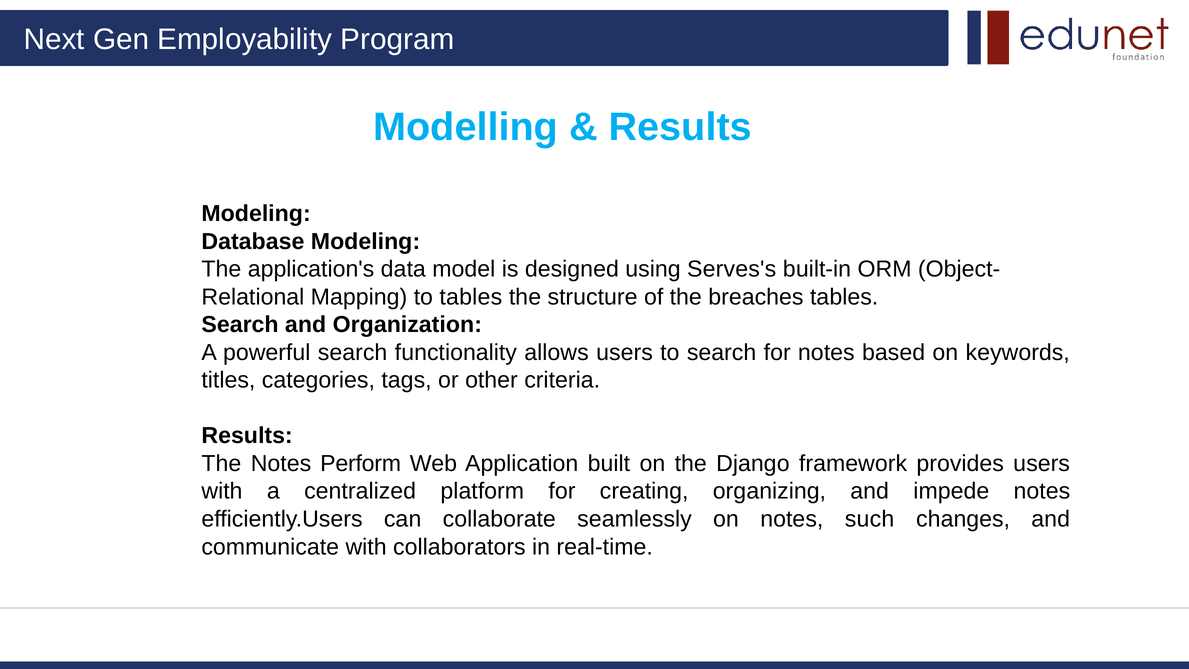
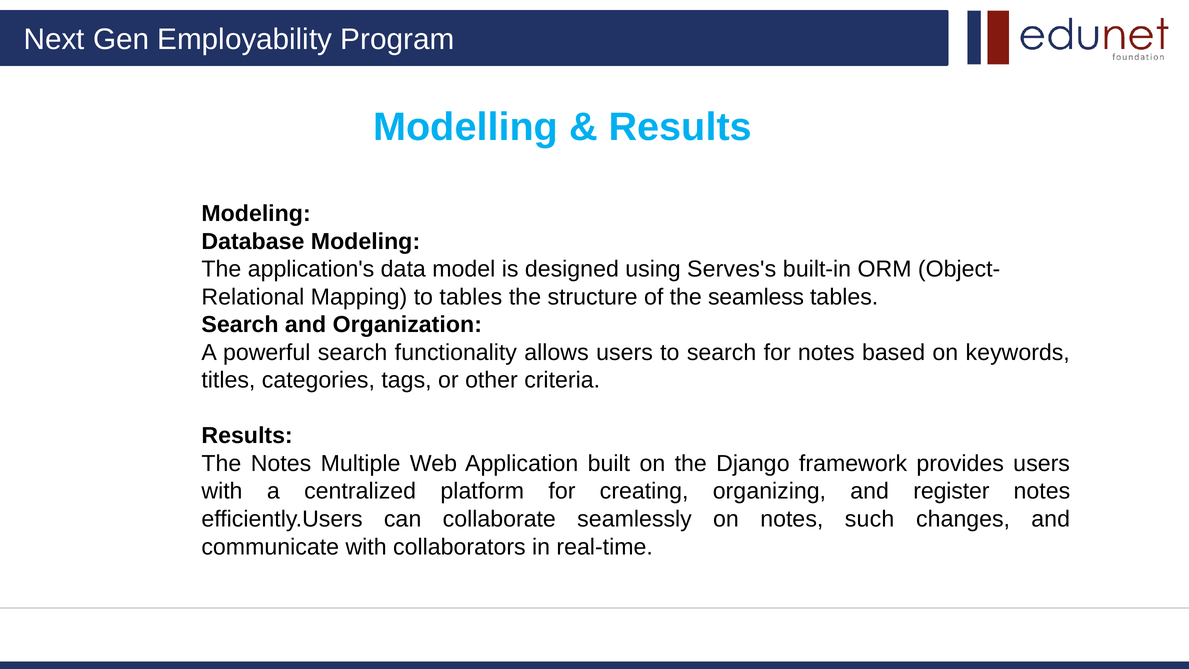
breaches: breaches -> seamless
Perform: Perform -> Multiple
impede: impede -> register
